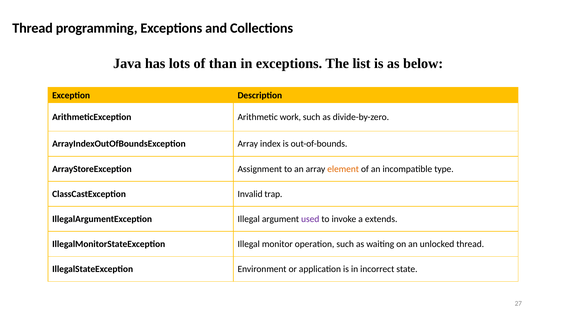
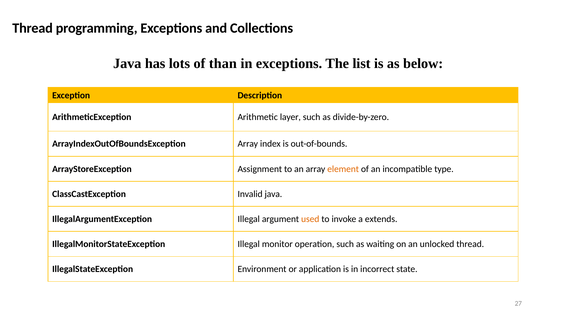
work: work -> layer
Invalid trap: trap -> java
used colour: purple -> orange
